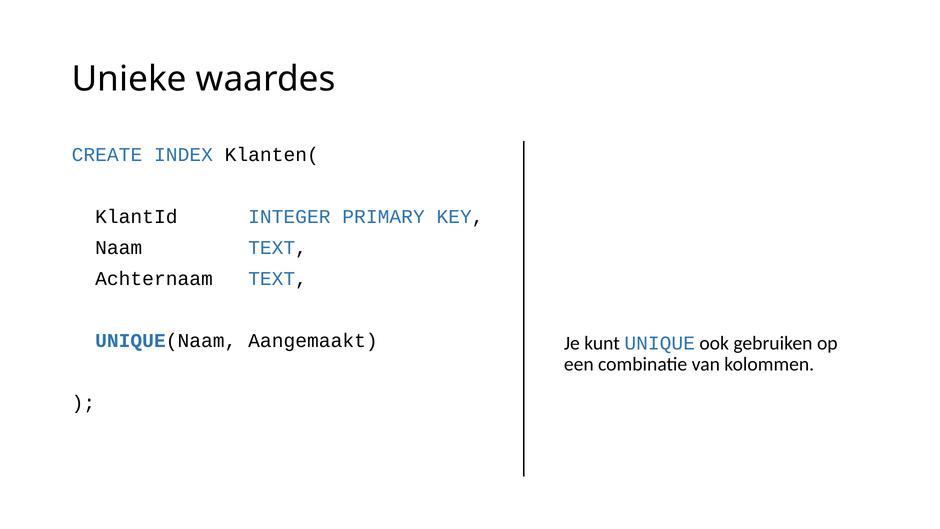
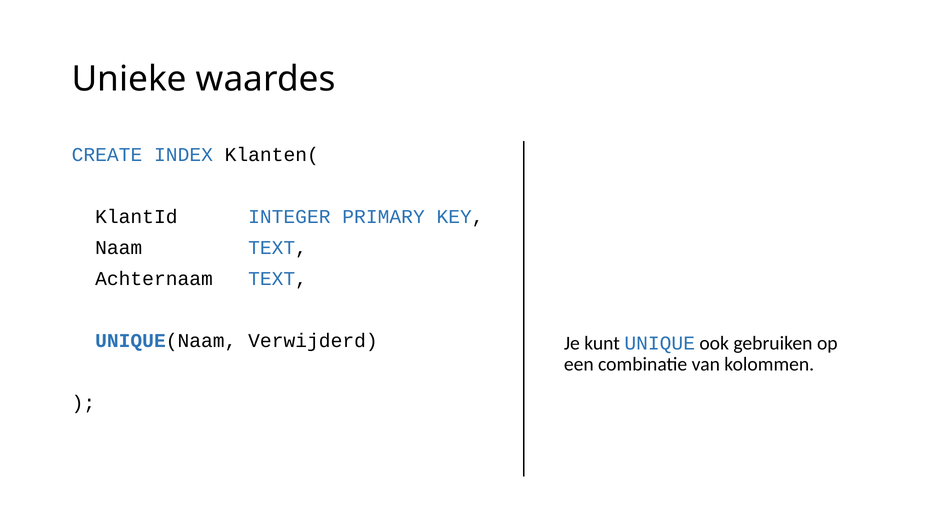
Aangemaakt: Aangemaakt -> Verwijderd
